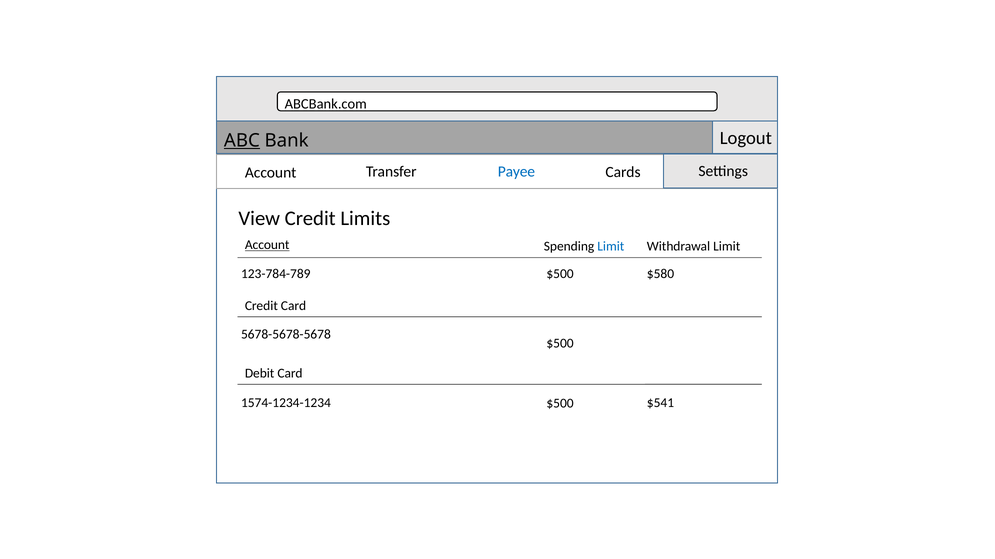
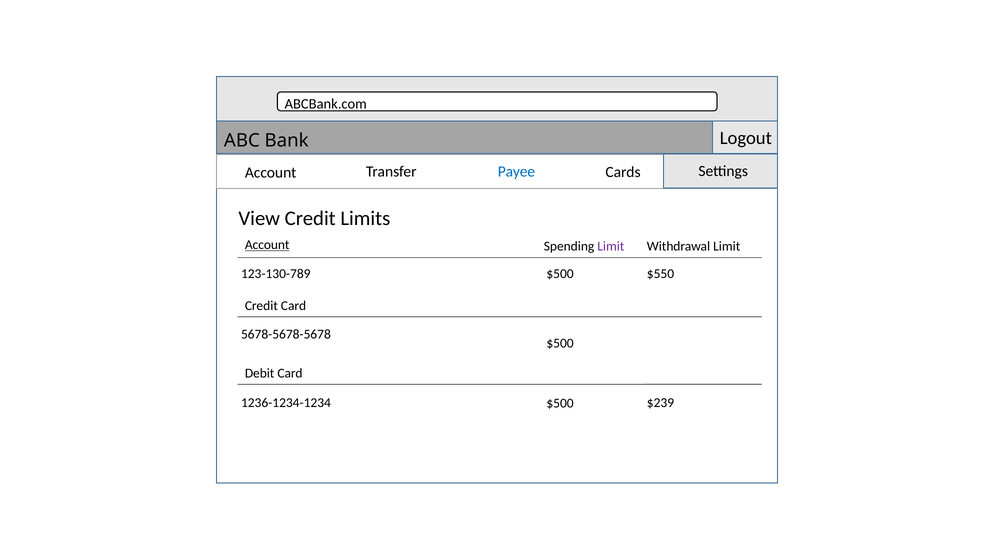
ABC underline: present -> none
Limit at (611, 247) colour: blue -> purple
123-784-789: 123-784-789 -> 123-130-789
$580: $580 -> $550
1574-1234-1234: 1574-1234-1234 -> 1236-1234-1234
$541: $541 -> $239
